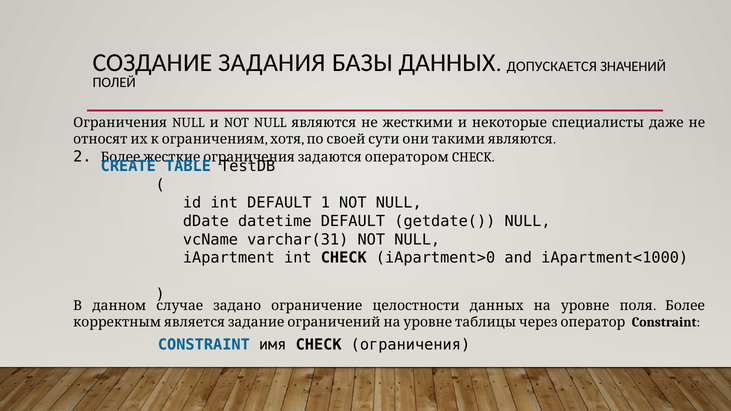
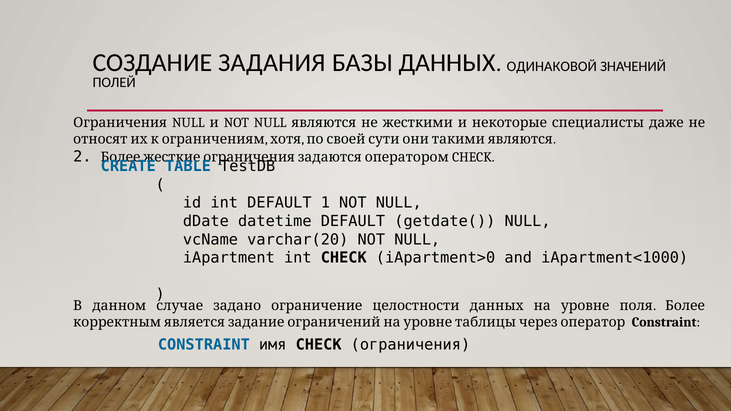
ДОПУСКАЕТСЯ: ДОПУСКАЕТСЯ -> ОДИНАКОВОЙ
varchar(31: varchar(31 -> varchar(20
